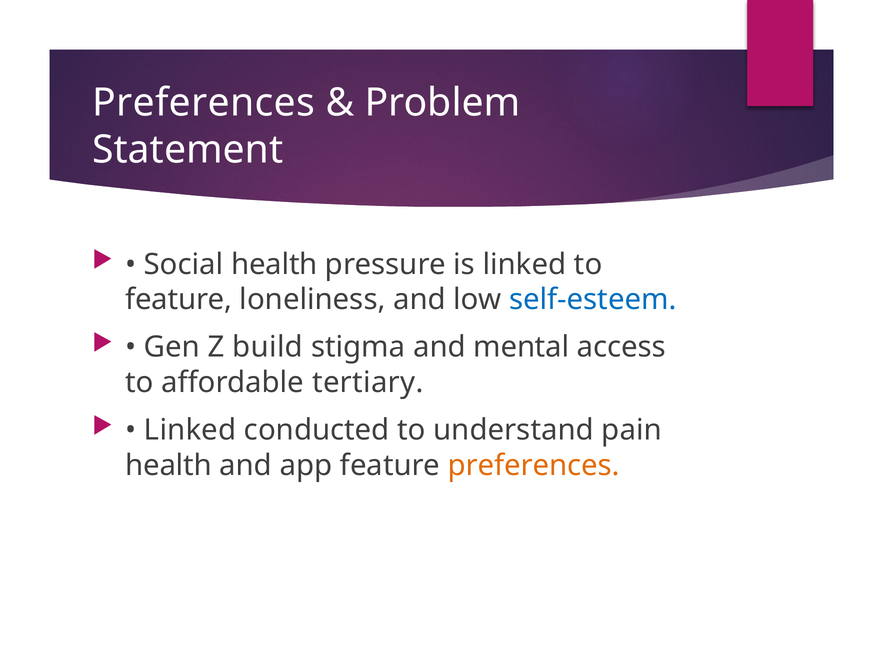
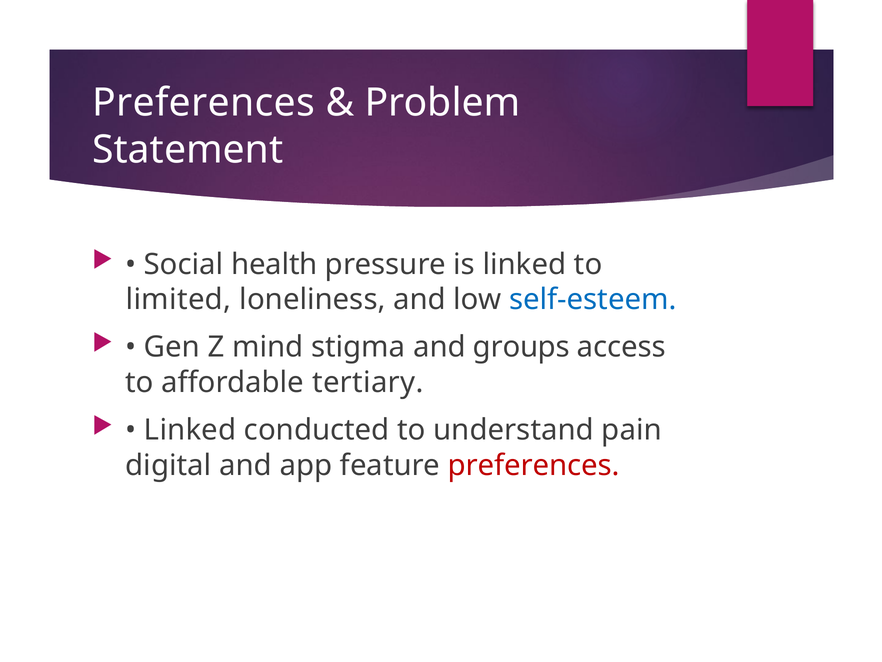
feature at (179, 299): feature -> limited
build: build -> mind
mental: mental -> groups
health at (169, 465): health -> digital
preferences at (534, 465) colour: orange -> red
